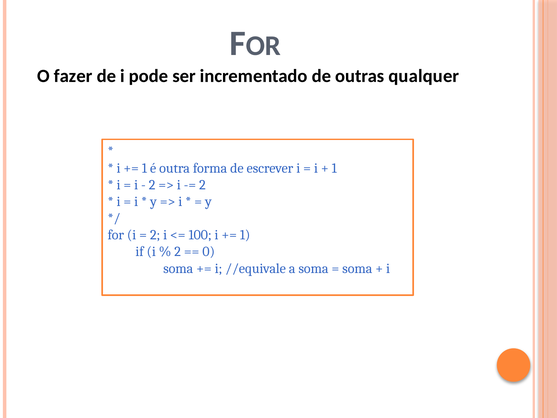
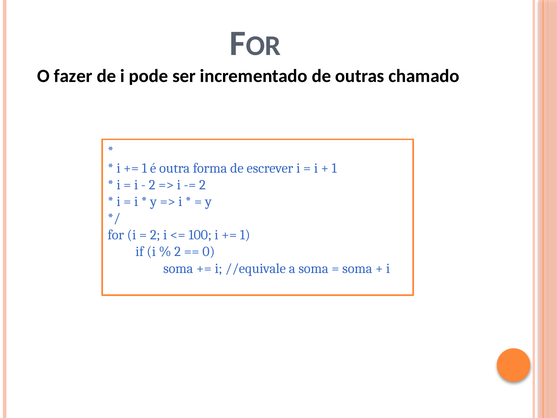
qualquer: qualquer -> chamado
